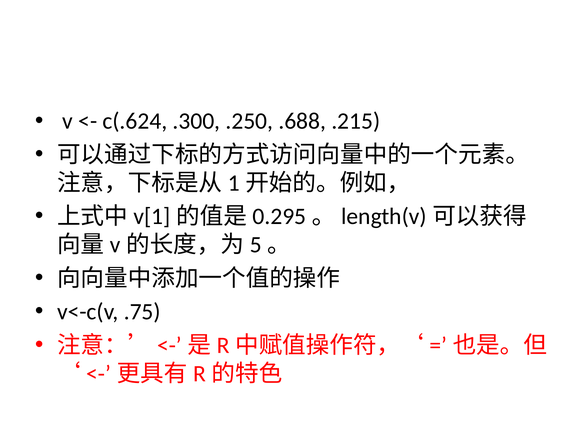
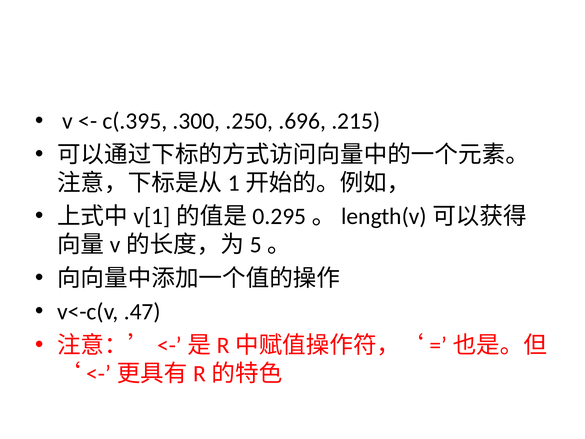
c(.624: c(.624 -> c(.395
.688: .688 -> .696
.75: .75 -> .47
